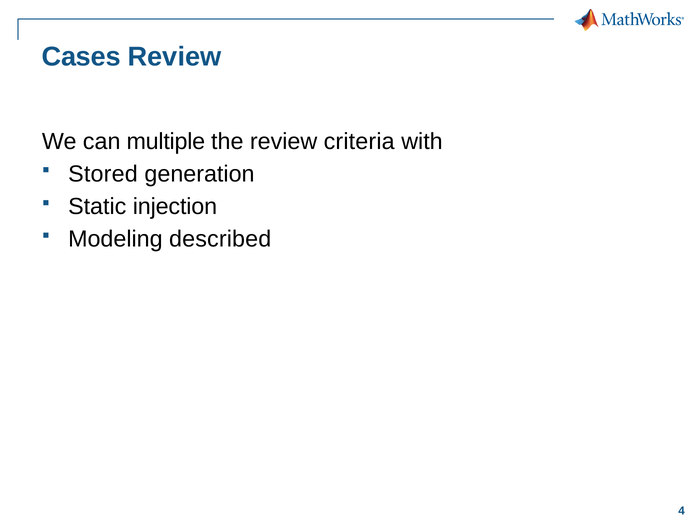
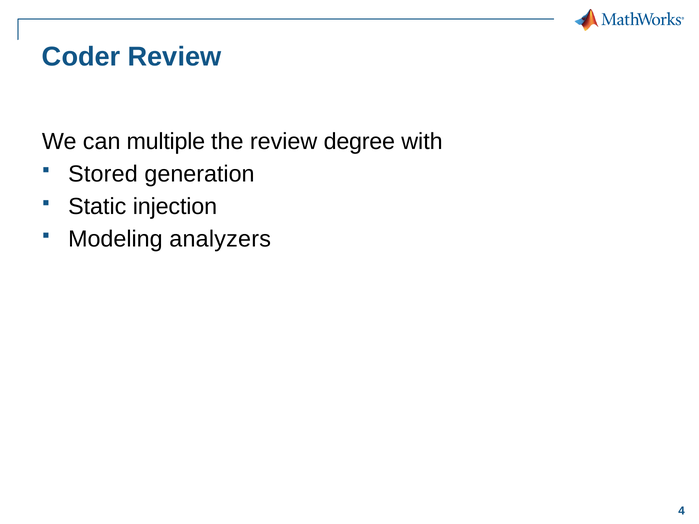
Cases: Cases -> Coder
criteria: criteria -> degree
described: described -> analyzers
